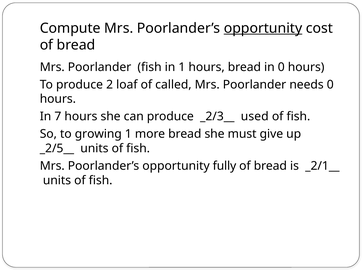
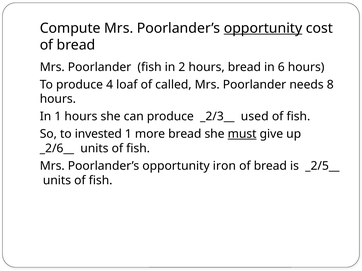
in 1: 1 -> 2
in 0: 0 -> 6
2: 2 -> 4
needs 0: 0 -> 8
In 7: 7 -> 1
growing: growing -> invested
must underline: none -> present
_2/5__: _2/5__ -> _2/6__
fully: fully -> iron
_2/1__: _2/1__ -> _2/5__
